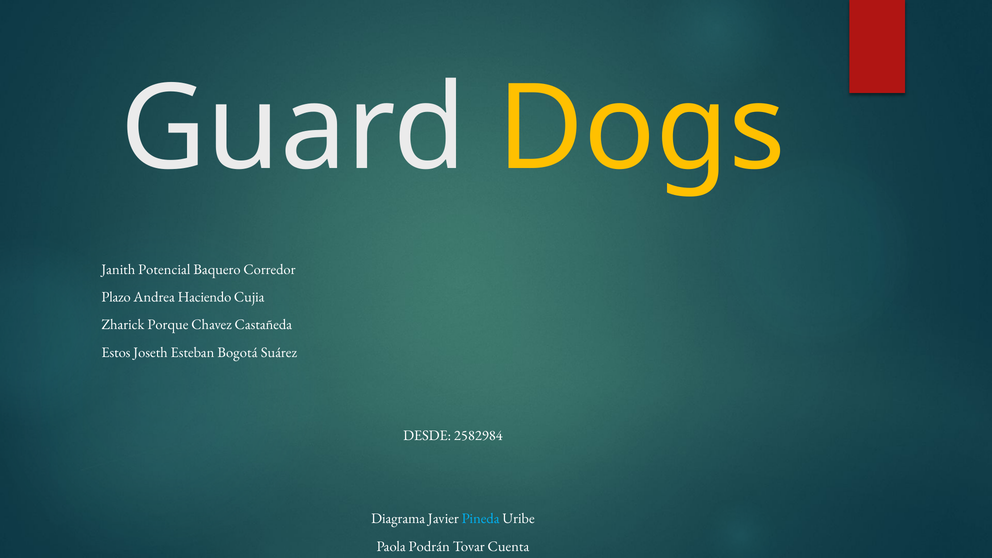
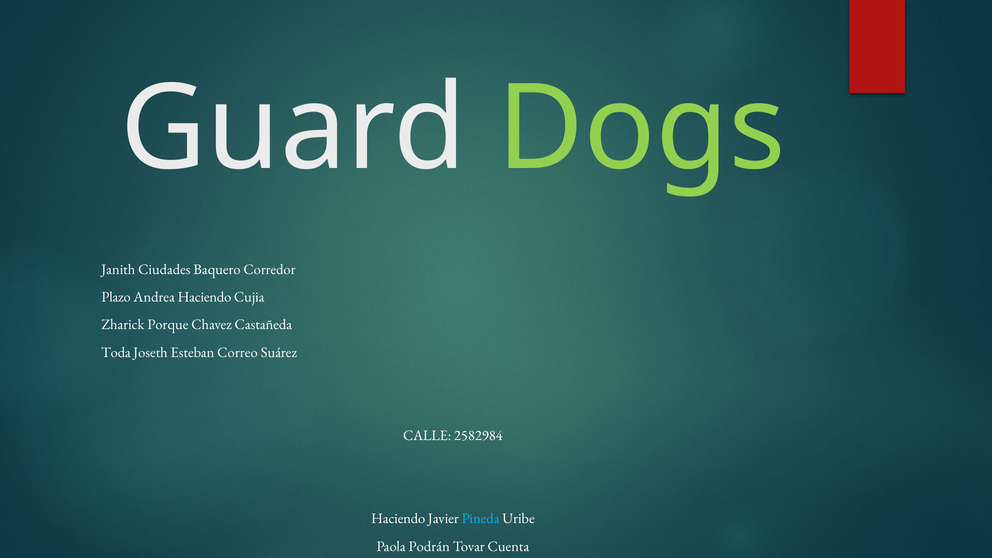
Dogs colour: yellow -> light green
Potencial: Potencial -> Ciudades
Estos: Estos -> Toda
Bogotá: Bogotá -> Correo
DESDE: DESDE -> CALLE
Diagrama at (398, 519): Diagrama -> Haciendo
